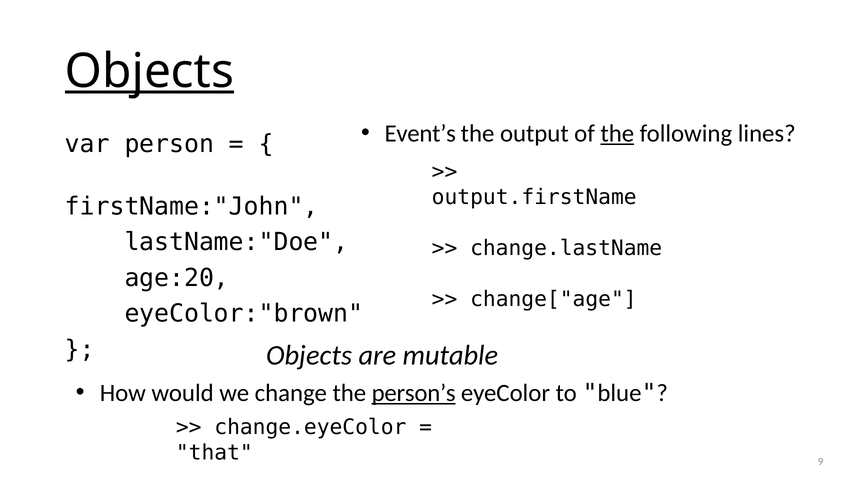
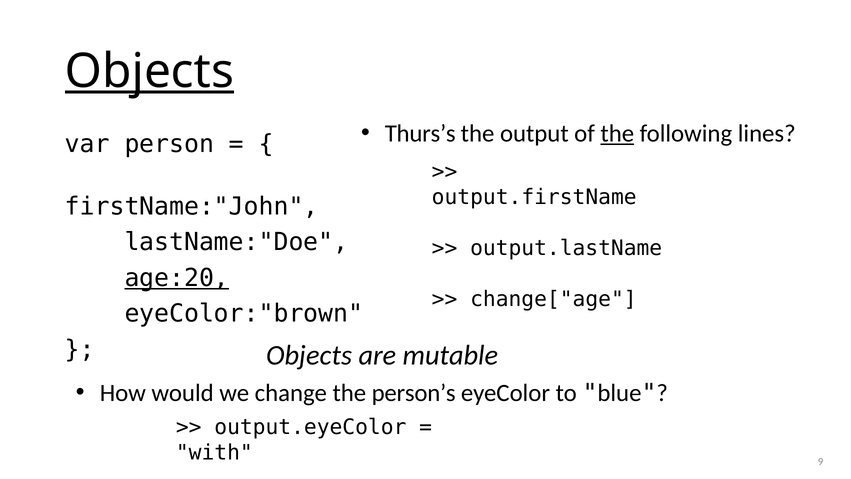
Event’s: Event’s -> Thurs’s
change.lastName: change.lastName -> output.lastName
age:20 underline: none -> present
person’s underline: present -> none
change.eyeColor: change.eyeColor -> output.eyeColor
that: that -> with
